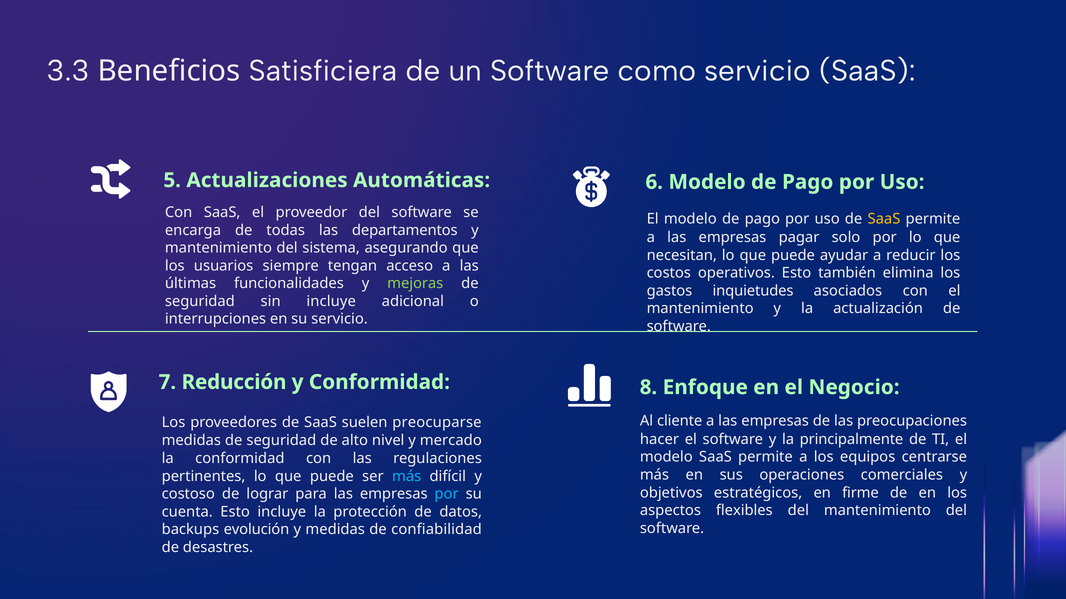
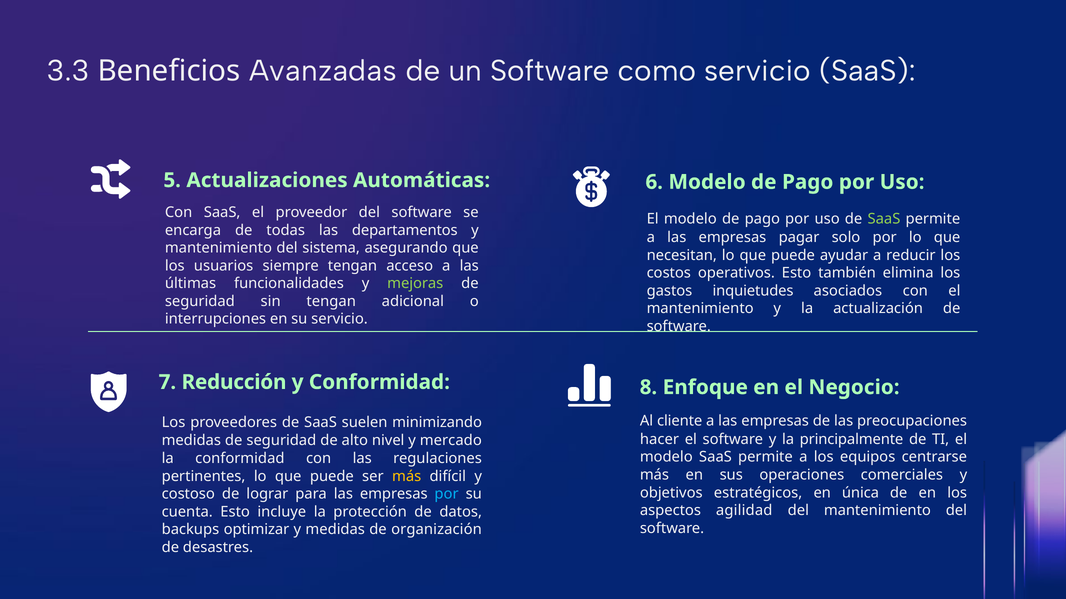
Satisficiera: Satisficiera -> Avanzadas
SaaS at (884, 219) colour: yellow -> light green
sin incluye: incluye -> tengan
preocuparse: preocuparse -> minimizando
más at (407, 477) colour: light blue -> yellow
firme: firme -> única
flexibles: flexibles -> agilidad
evolución: evolución -> optimizar
confiabilidad: confiabilidad -> organización
